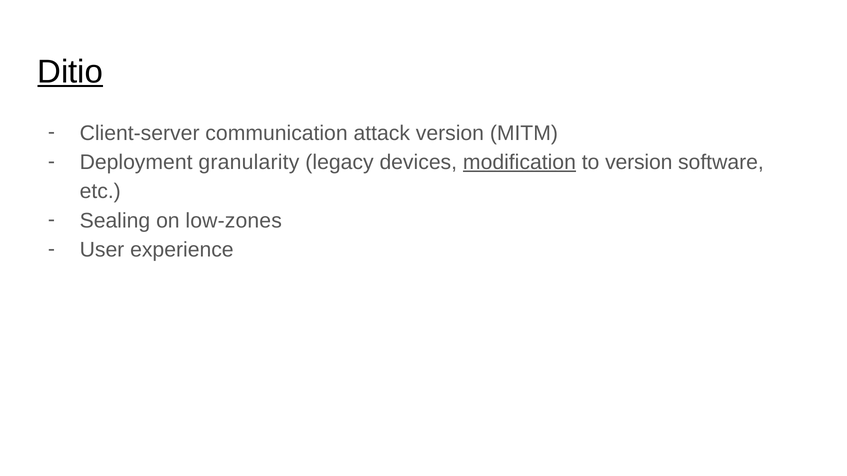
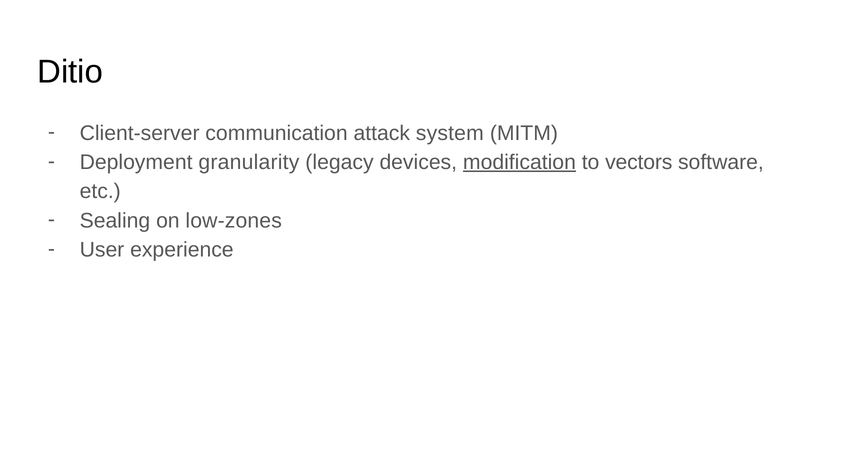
Ditio underline: present -> none
attack version: version -> system
to version: version -> vectors
